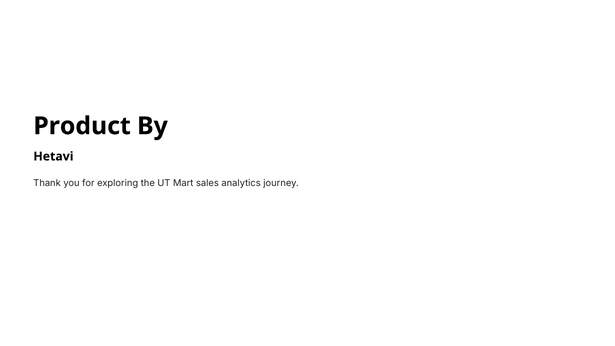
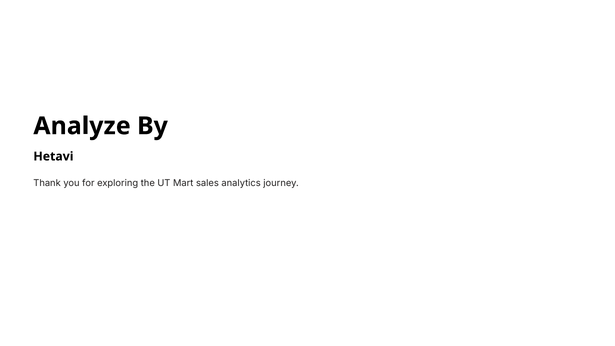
Product: Product -> Analyze
